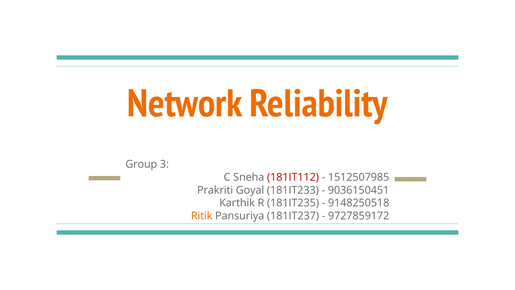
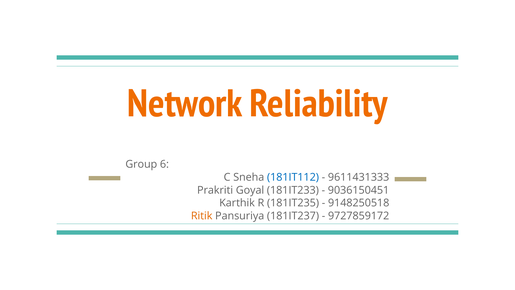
3: 3 -> 6
181IT112 colour: red -> blue
1512507985: 1512507985 -> 9611431333
